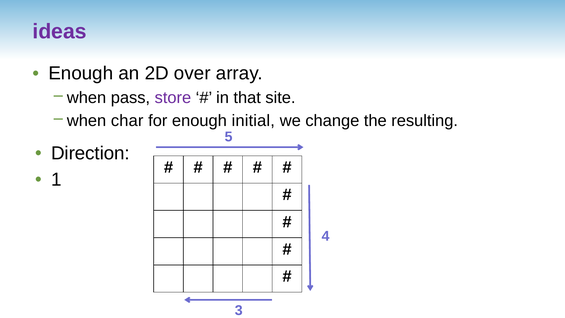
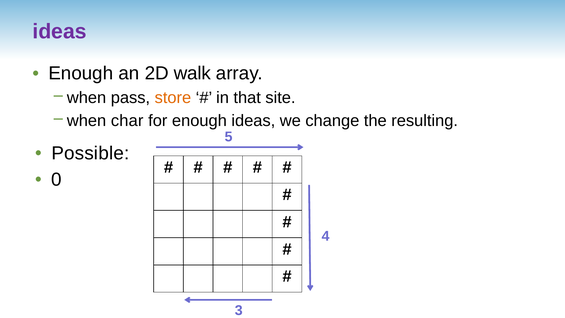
over: over -> walk
store colour: purple -> orange
enough initial: initial -> ideas
Direction: Direction -> Possible
1: 1 -> 0
